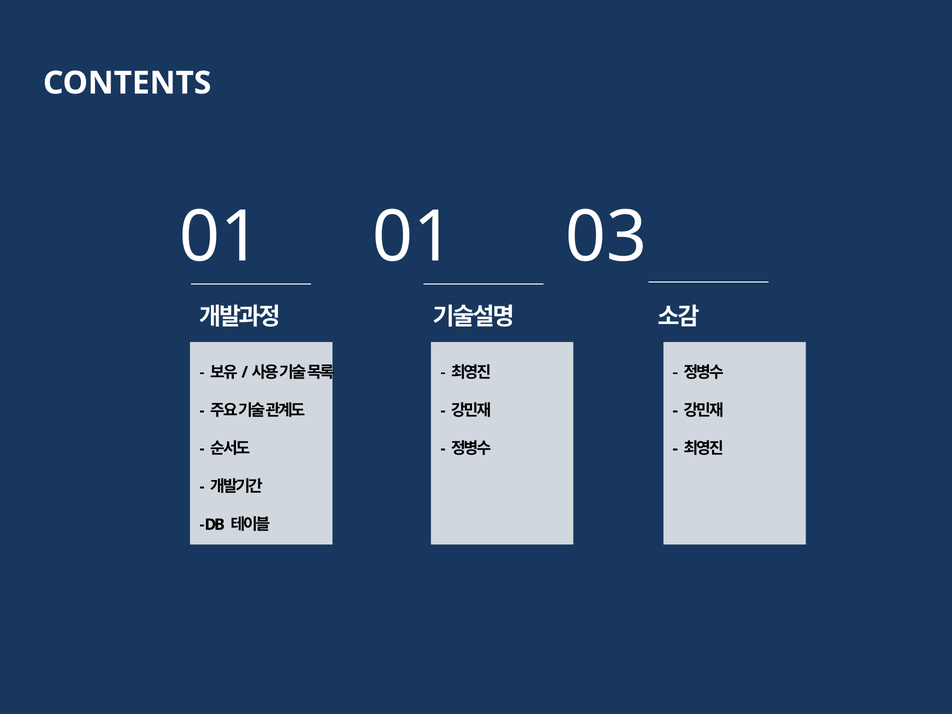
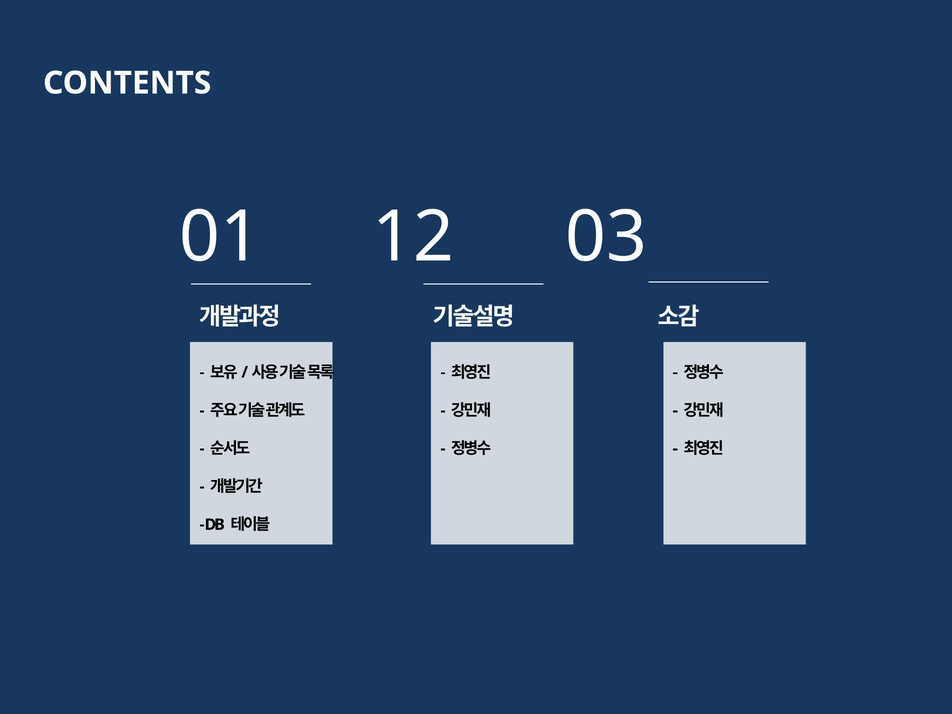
01 01: 01 -> 12
